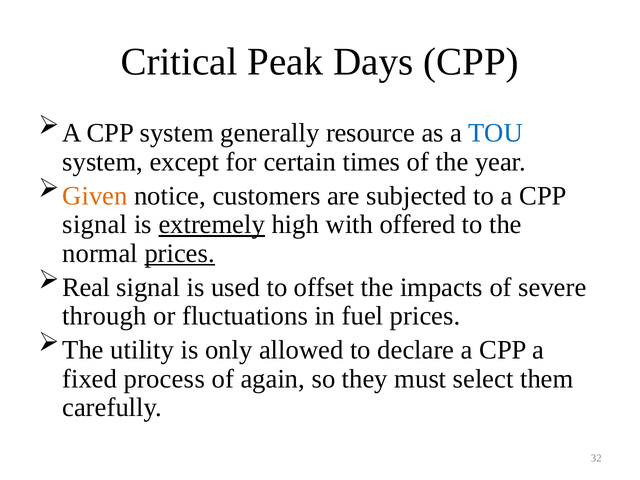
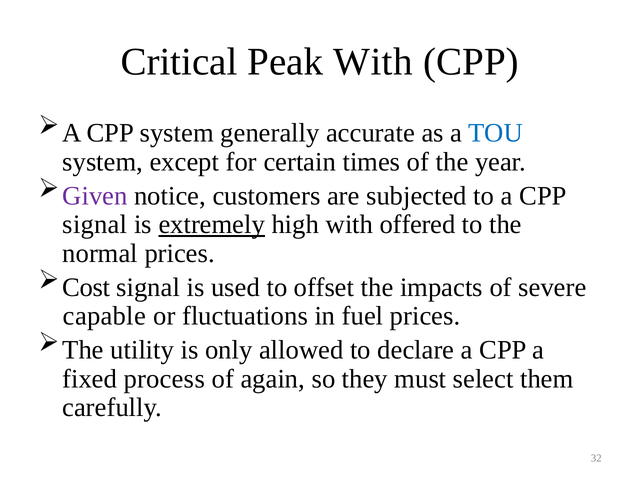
Peak Days: Days -> With
resource: resource -> accurate
Given colour: orange -> purple
prices at (180, 253) underline: present -> none
Real: Real -> Cost
through: through -> capable
